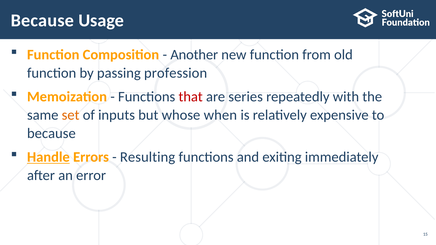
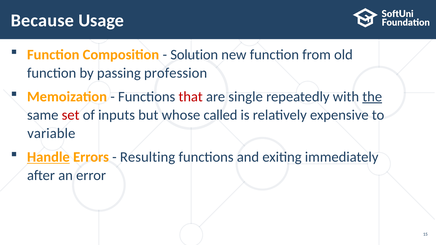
Another: Another -> Solution
series: series -> single
the underline: none -> present
set colour: orange -> red
when: when -> called
because at (51, 133): because -> variable
